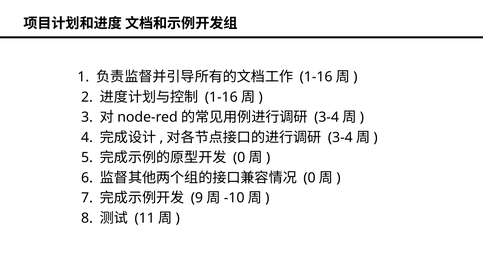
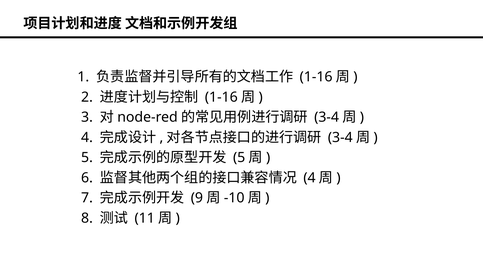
0 at (239, 158): 0 -> 5
0 at (309, 178): 0 -> 4
